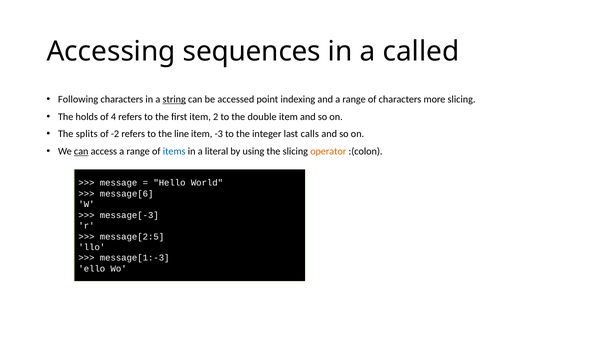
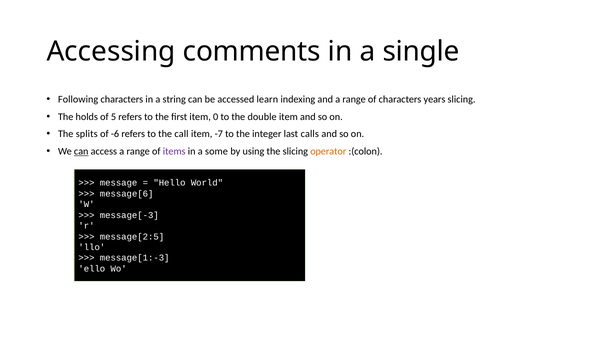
sequences: sequences -> comments
called: called -> single
string underline: present -> none
point: point -> learn
more: more -> years
4: 4 -> 5
2: 2 -> 0
-2: -2 -> -6
line: line -> call
-3: -3 -> -7
items colour: blue -> purple
literal: literal -> some
